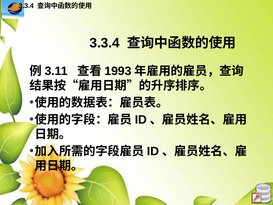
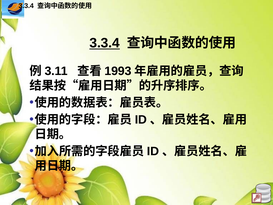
3.3.4 at (105, 43) underline: none -> present
